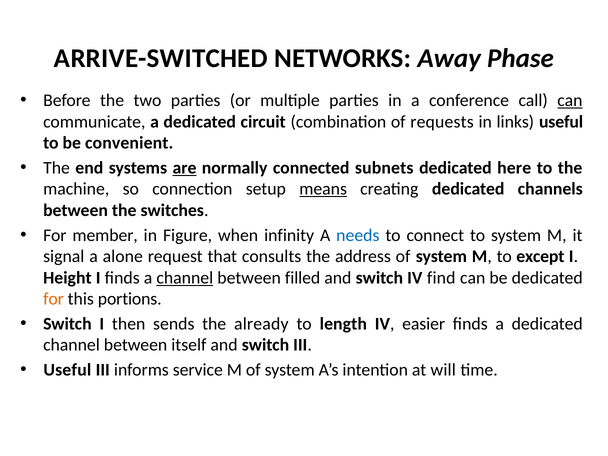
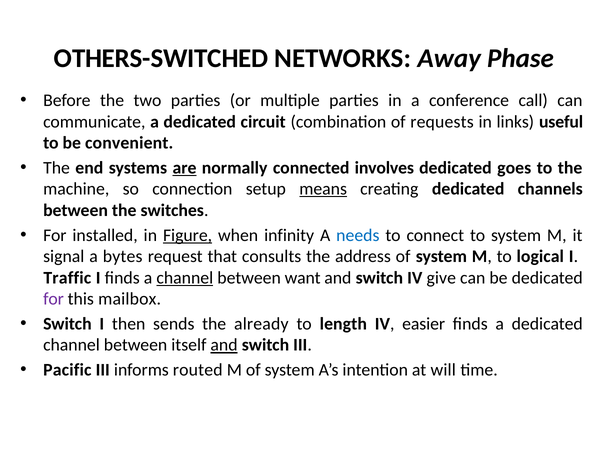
ARRIVE-SWITCHED: ARRIVE-SWITCHED -> OTHERS-SWITCHED
can at (570, 100) underline: present -> none
subnets: subnets -> involves
here: here -> goes
member: member -> installed
Figure underline: none -> present
alone: alone -> bytes
except: except -> logical
Height: Height -> Traffic
filled: filled -> want
find: find -> give
for at (53, 299) colour: orange -> purple
portions: portions -> mailbox
and at (224, 345) underline: none -> present
Useful at (67, 370): Useful -> Pacific
service: service -> routed
